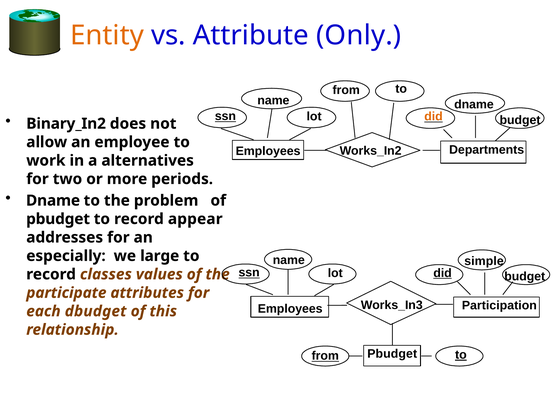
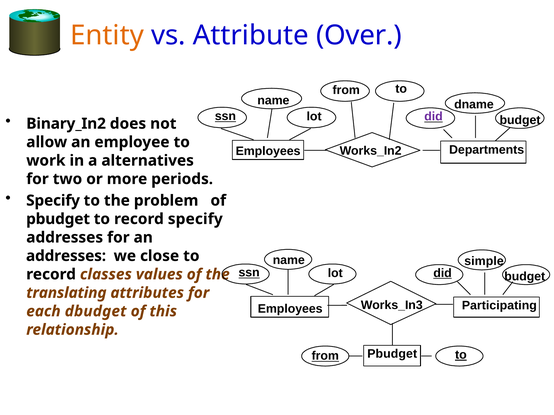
Only: Only -> Over
did at (434, 117) colour: orange -> purple
Dname at (53, 201): Dname -> Specify
record appear: appear -> specify
especially at (66, 256): especially -> addresses
large: large -> close
participate: participate -> translating
Participation: Participation -> Participating
